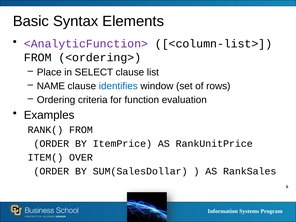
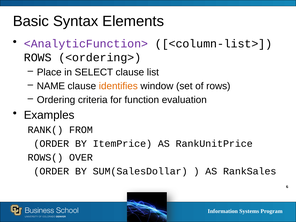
FROM at (38, 58): FROM -> ROWS
identifies colour: blue -> orange
ITEM(: ITEM( -> ROWS(
